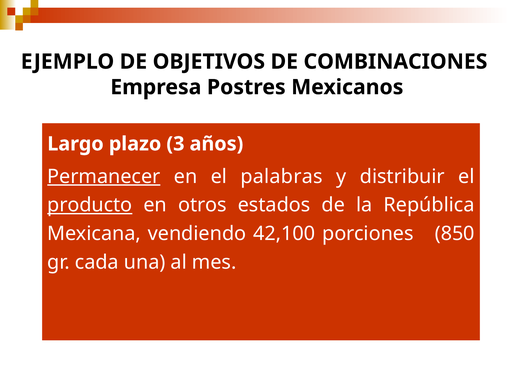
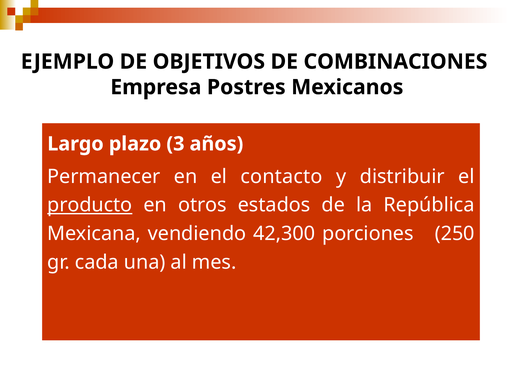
Permanecer underline: present -> none
palabras: palabras -> contacto
42,100: 42,100 -> 42,300
850: 850 -> 250
